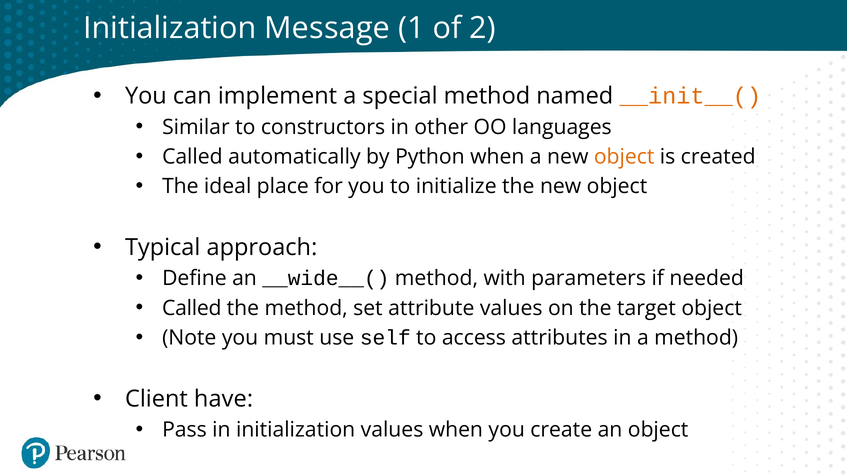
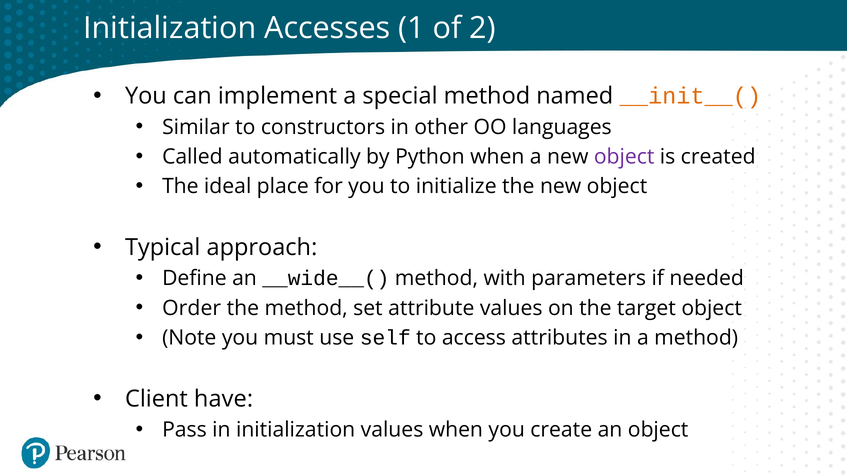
Message: Message -> Accesses
object at (624, 157) colour: orange -> purple
Called at (192, 308): Called -> Order
